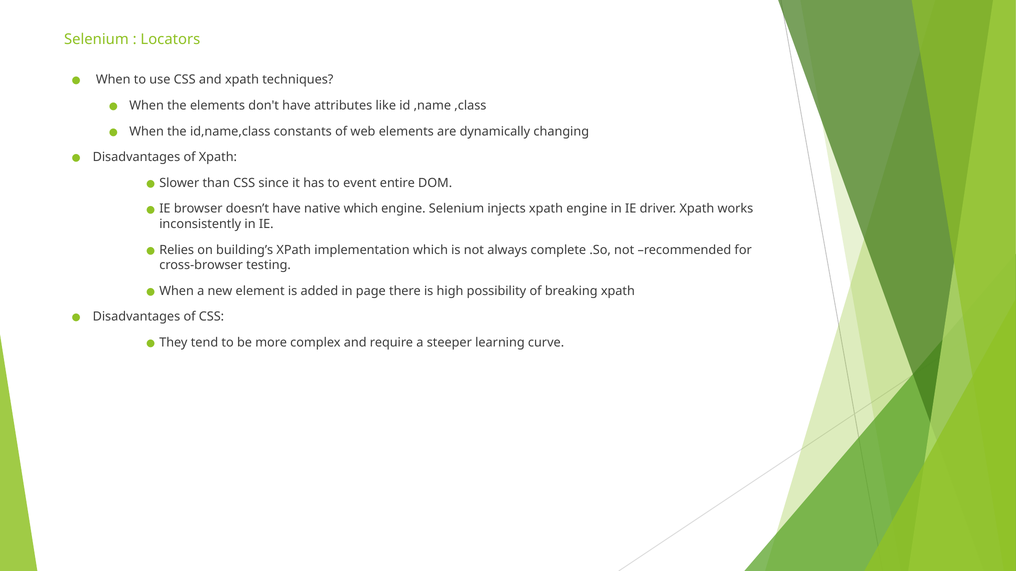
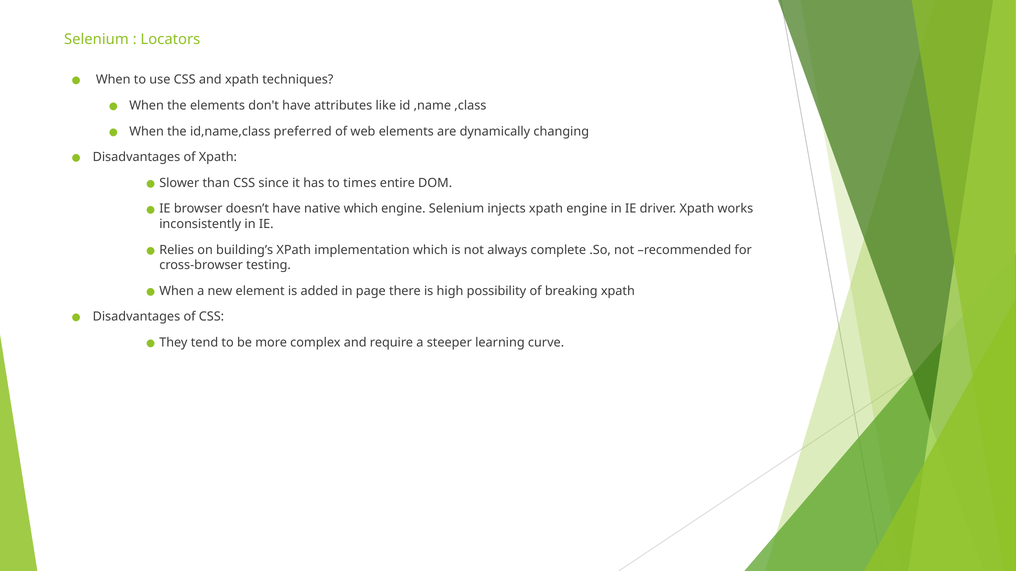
constants: constants -> preferred
event: event -> times
